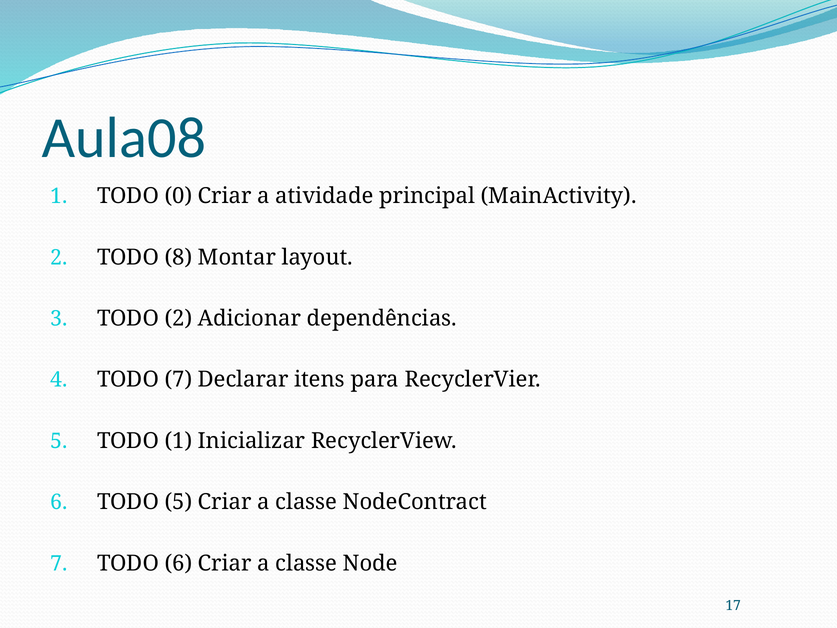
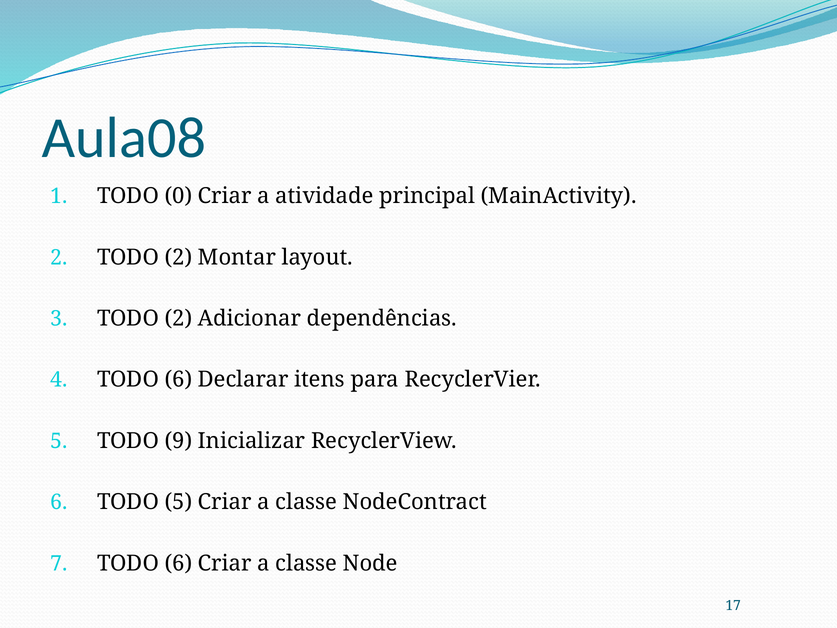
2 TODO 8: 8 -> 2
4 TODO 7: 7 -> 6
TODO 1: 1 -> 9
